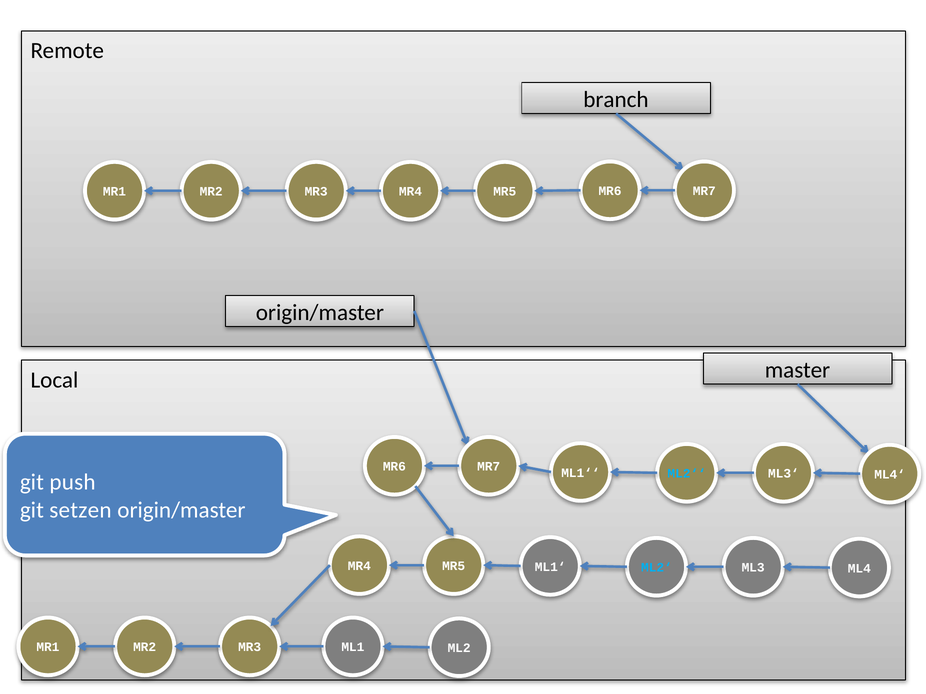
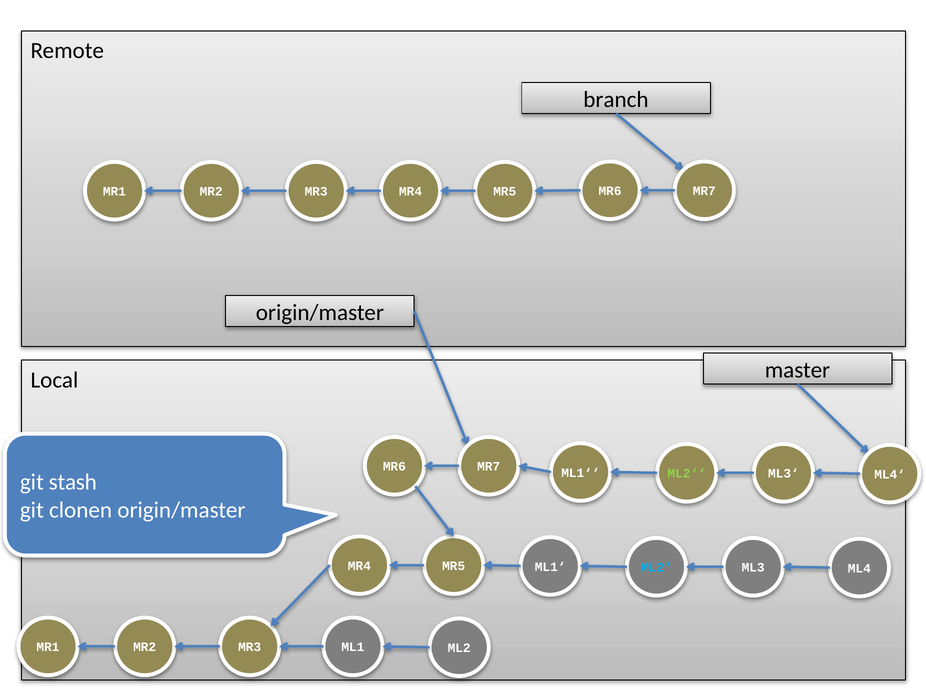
ML2‘‘ colour: light blue -> light green
push: push -> stash
setzen: setzen -> clonen
